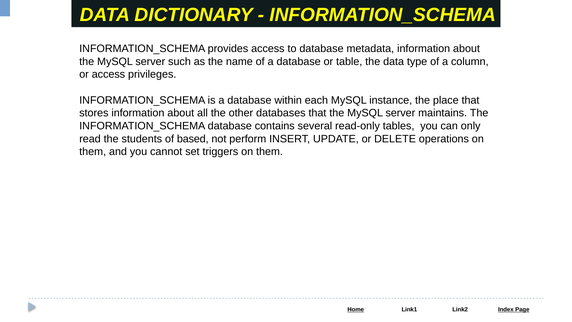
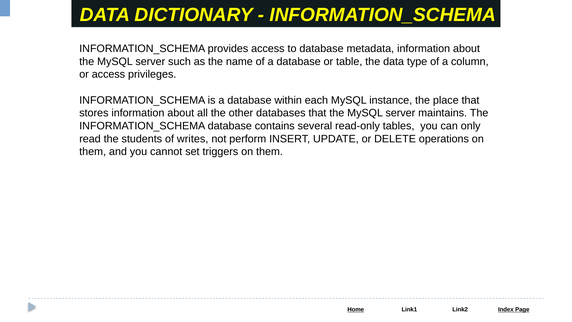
based: based -> writes
